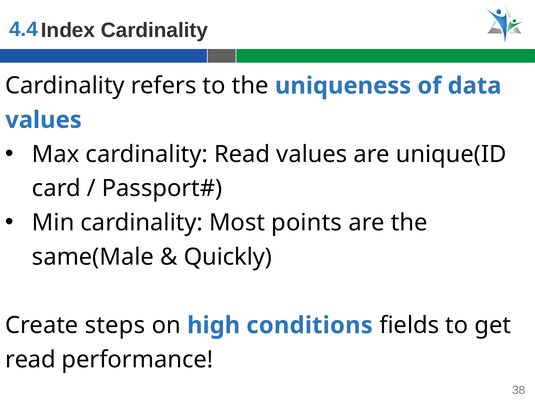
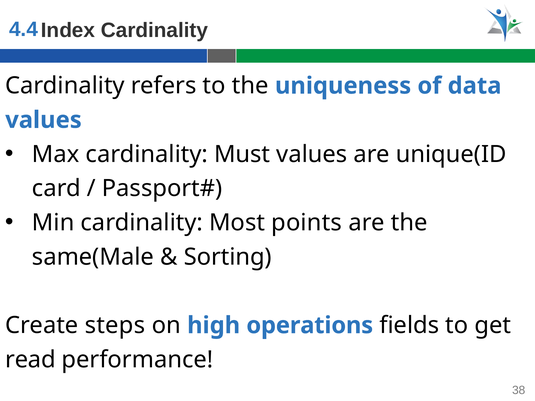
cardinality Read: Read -> Must
Quickly: Quickly -> Sorting
conditions: conditions -> operations
